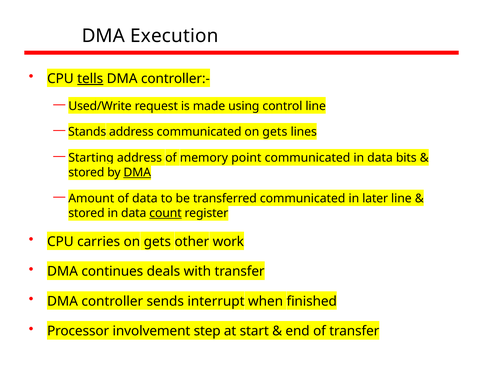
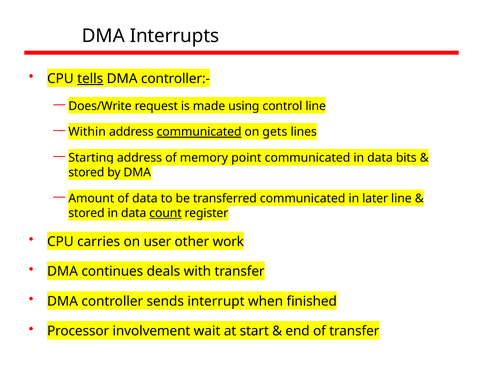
Execution: Execution -> Interrupts
Used/Write: Used/Write -> Does/Write
Stands: Stands -> Within
communicated at (199, 132) underline: none -> present
DMA at (137, 173) underline: present -> none
carries on gets: gets -> user
step: step -> wait
